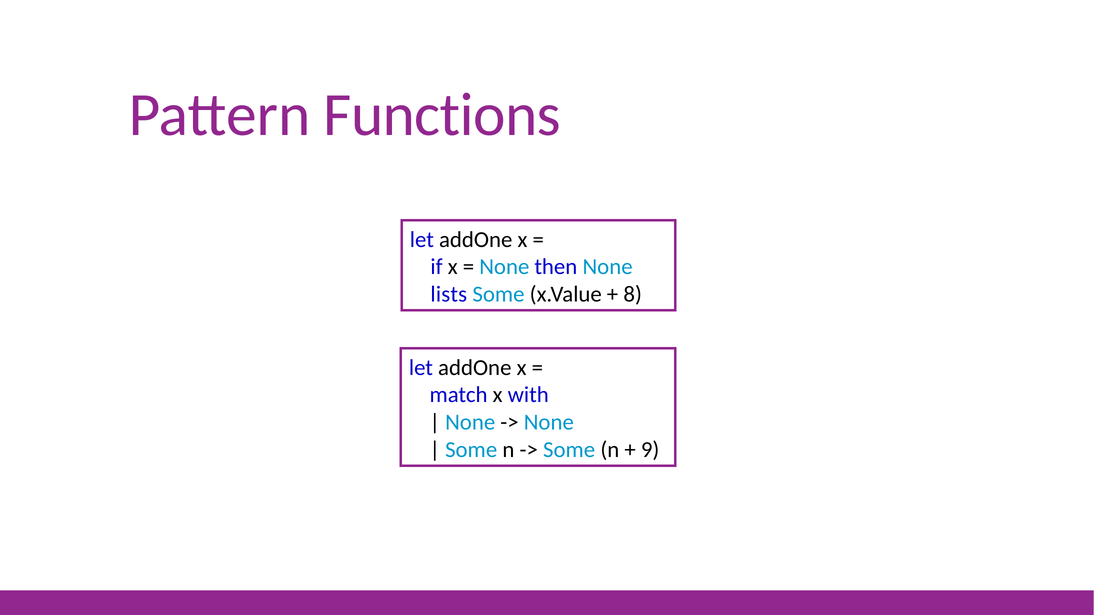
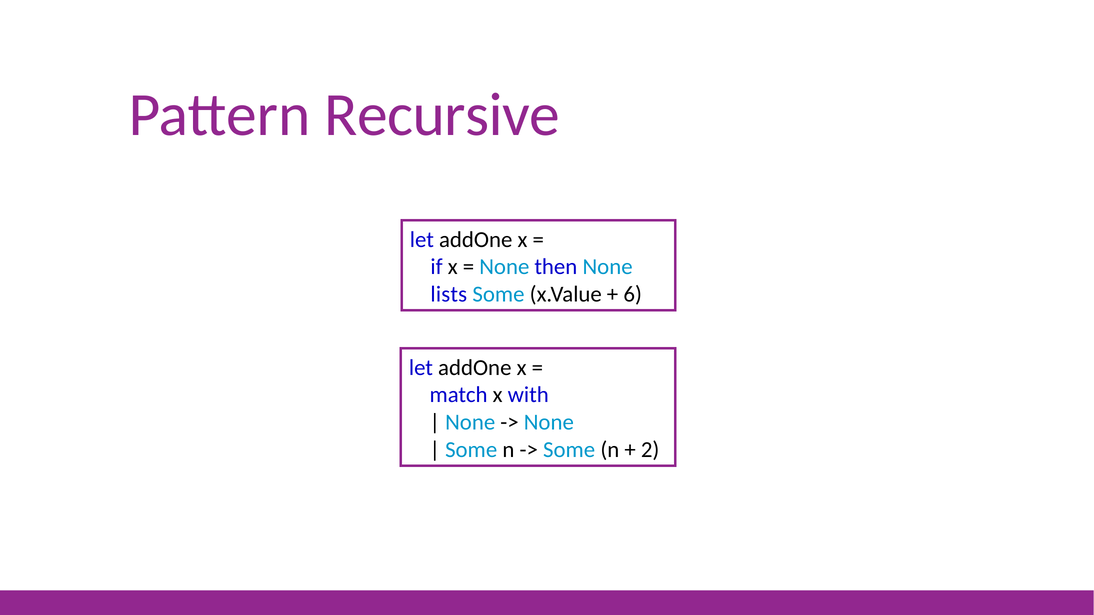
Functions: Functions -> Recursive
8: 8 -> 6
9: 9 -> 2
